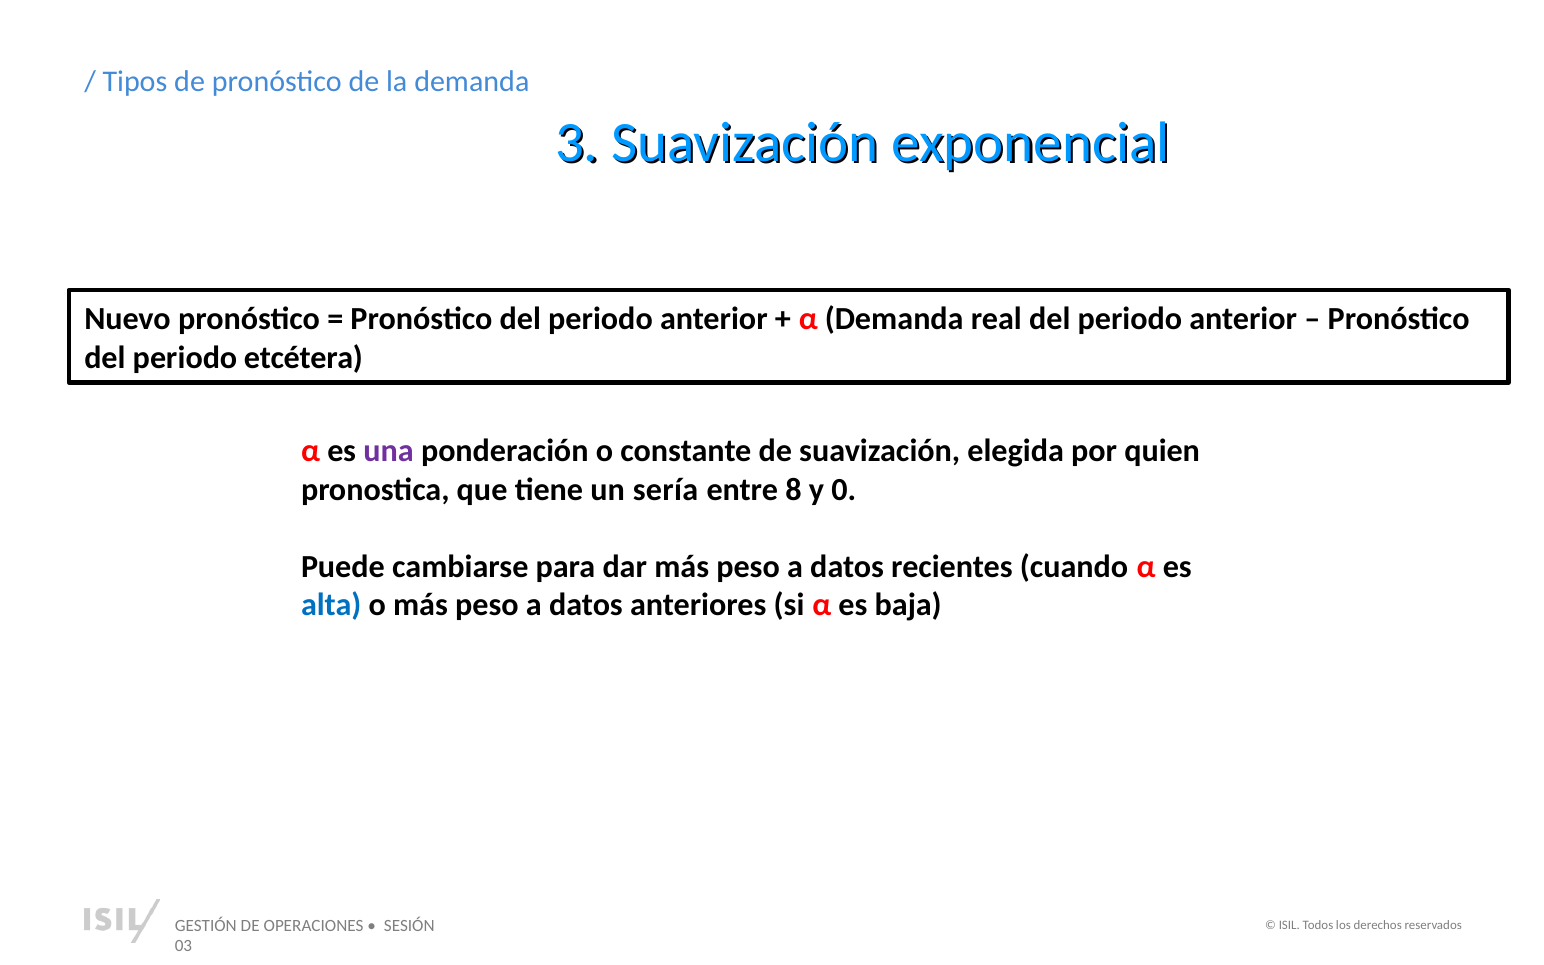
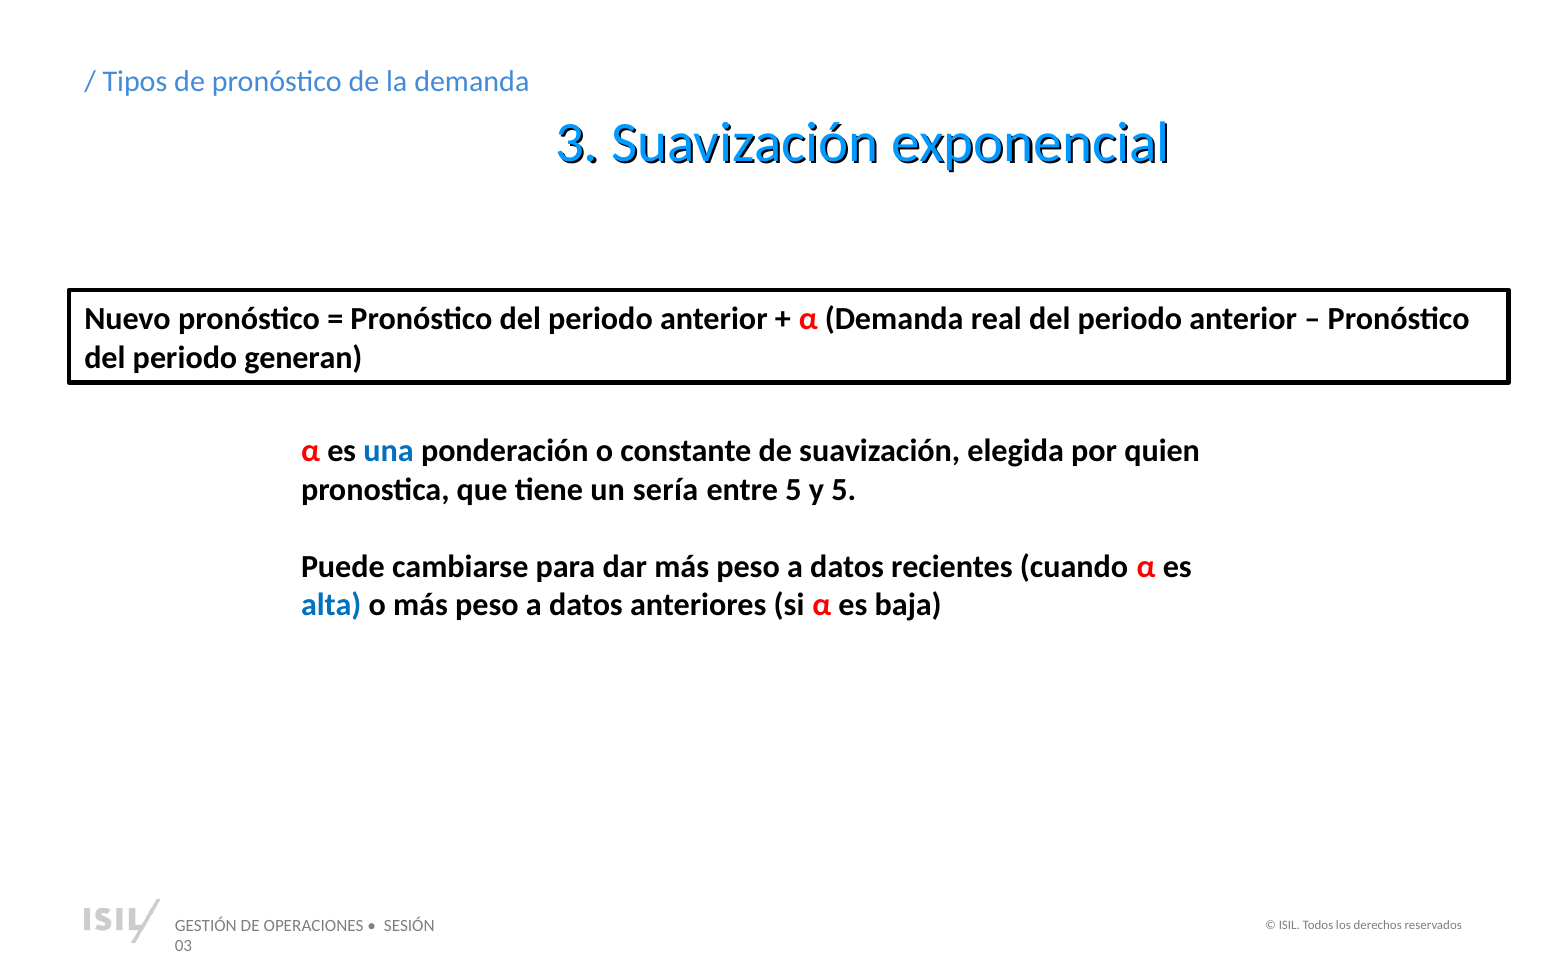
etcétera: etcétera -> generan
una colour: purple -> blue
entre 8: 8 -> 5
y 0: 0 -> 5
